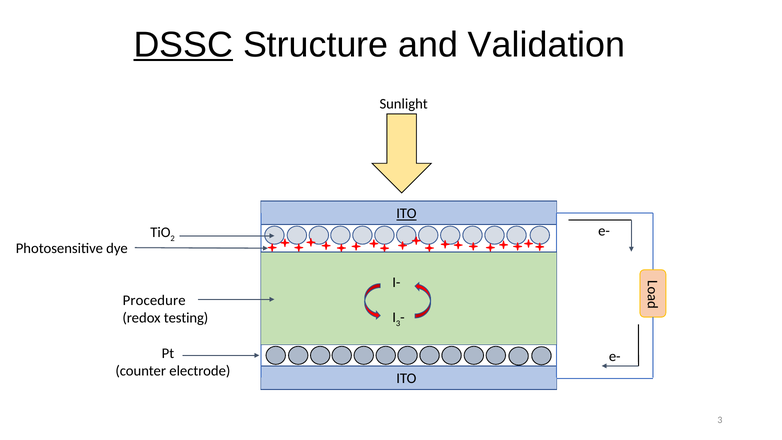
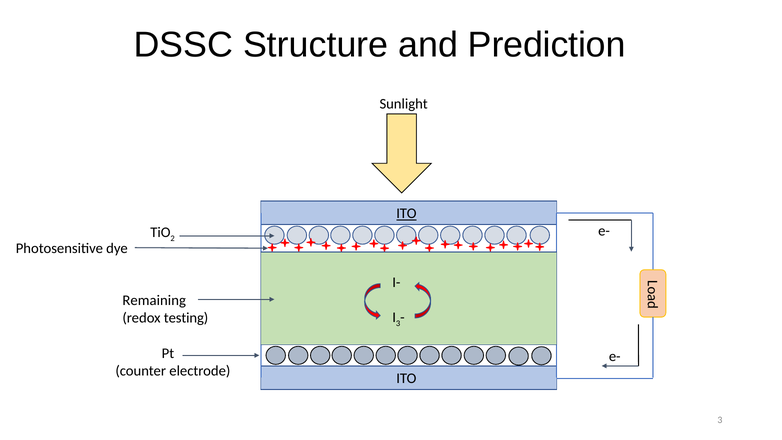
DSSC underline: present -> none
Validation: Validation -> Prediction
Procedure: Procedure -> Remaining
